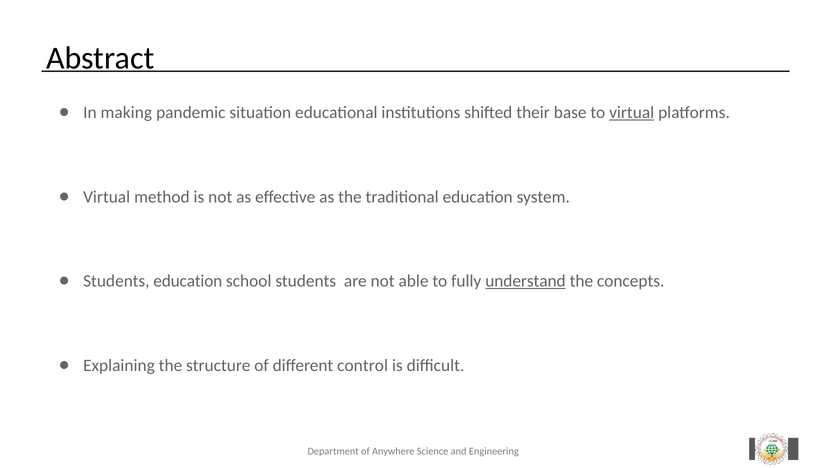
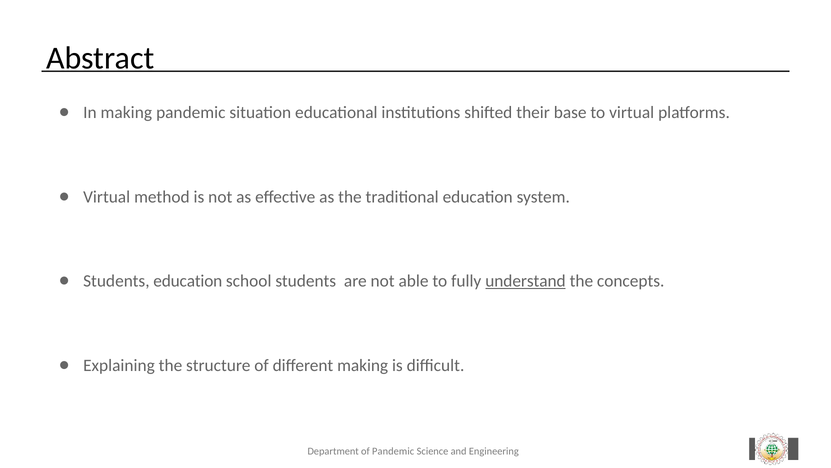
virtual at (632, 113) underline: present -> none
different control: control -> making
of Anywhere: Anywhere -> Pandemic
